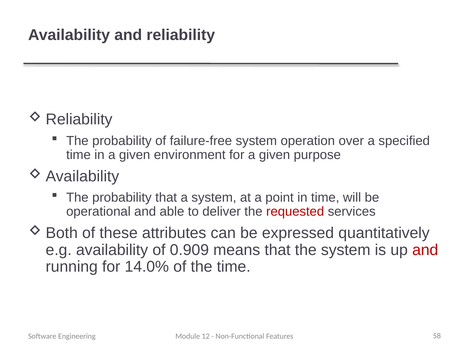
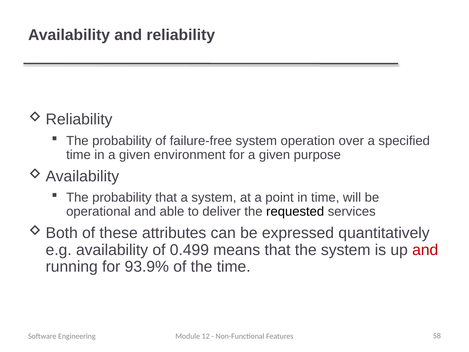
requested colour: red -> black
0.909: 0.909 -> 0.499
14.0%: 14.0% -> 93.9%
